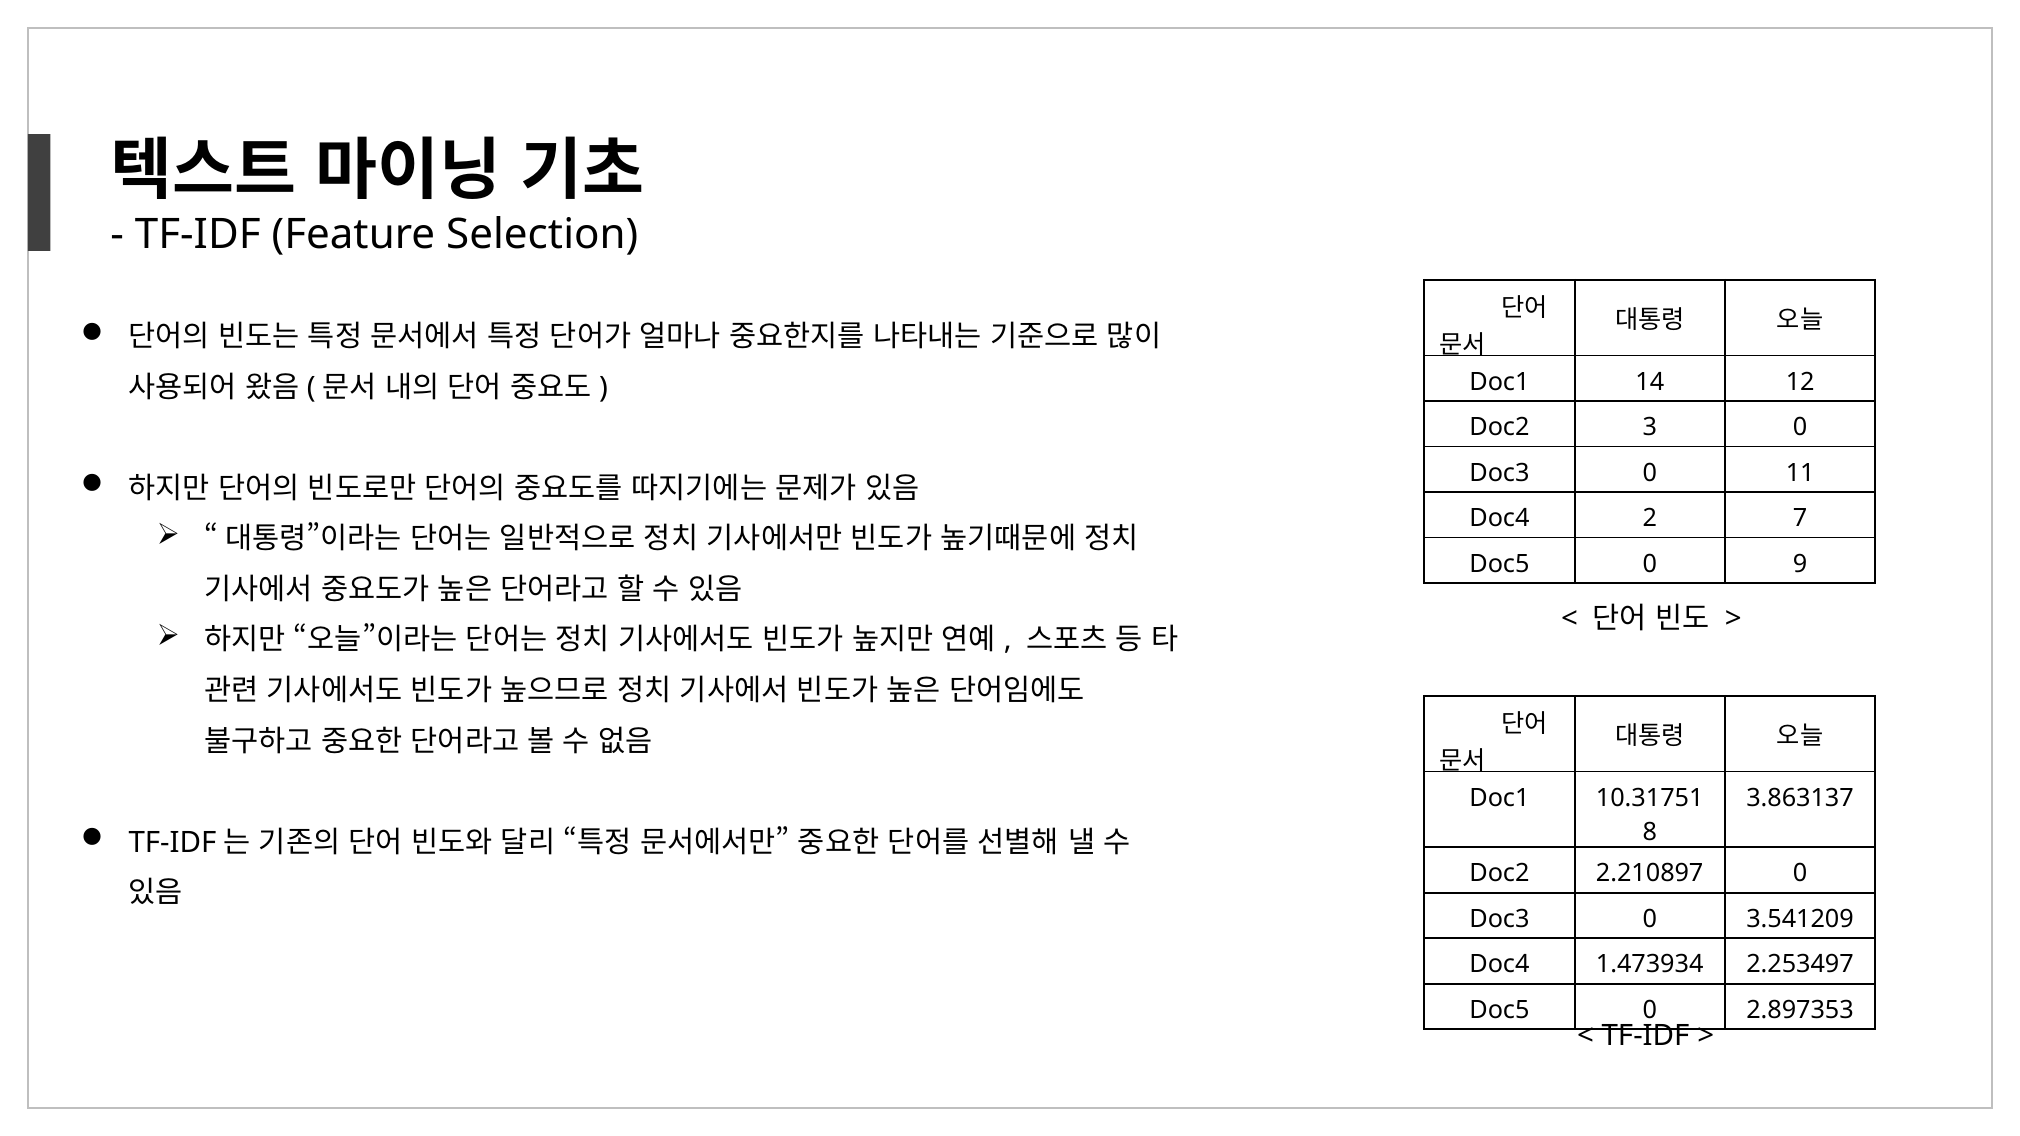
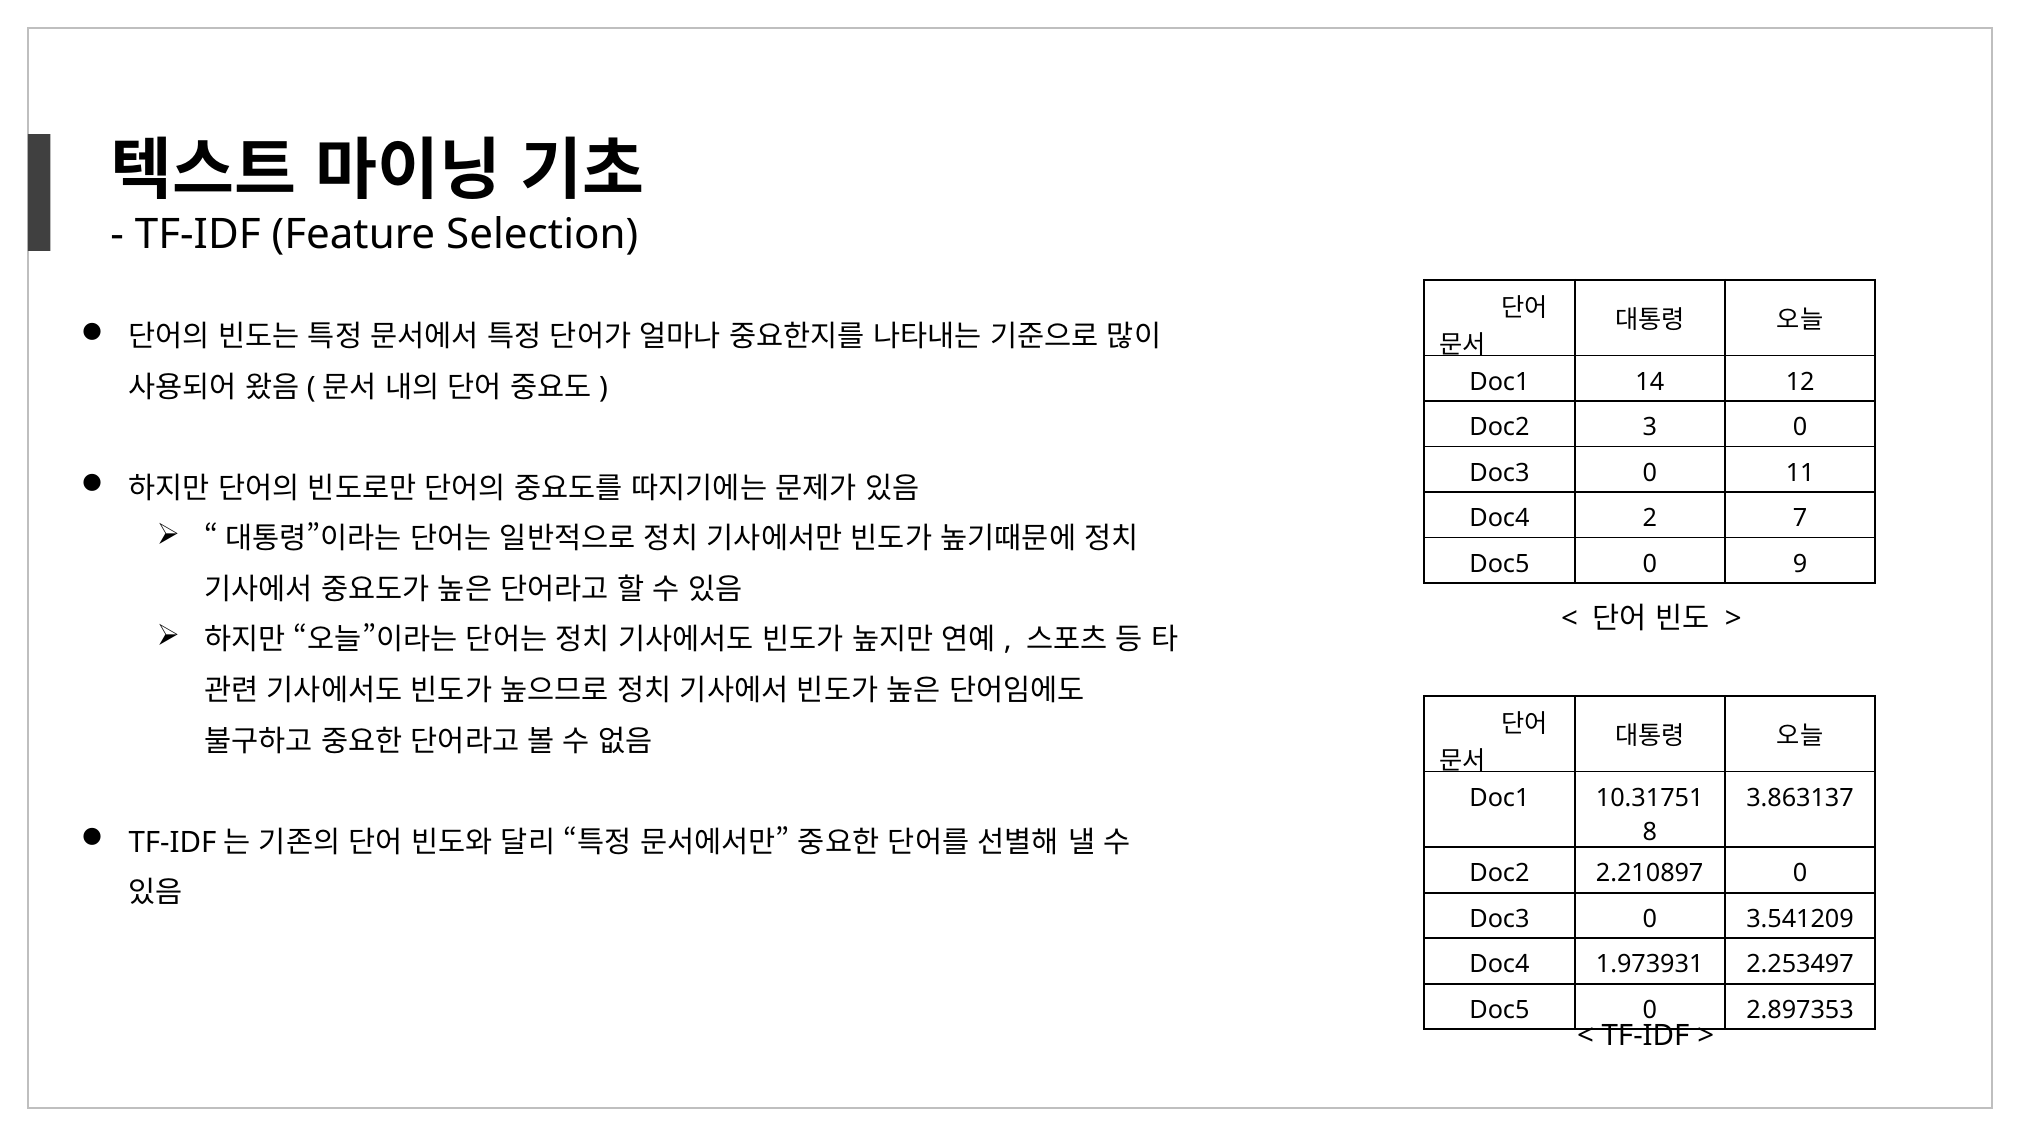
1.473934: 1.473934 -> 1.973931
